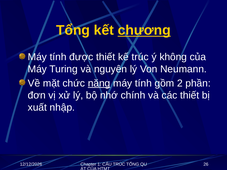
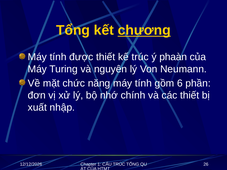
không: không -> phaàn
năng underline: present -> none
2: 2 -> 6
